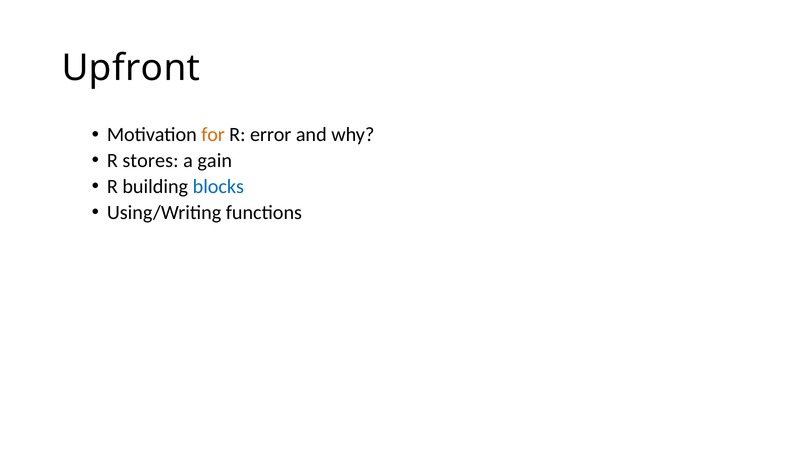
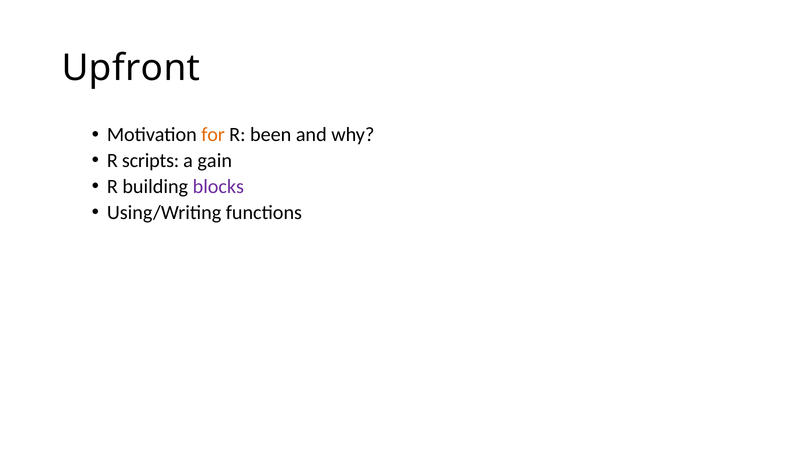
error: error -> been
stores: stores -> scripts
blocks colour: blue -> purple
